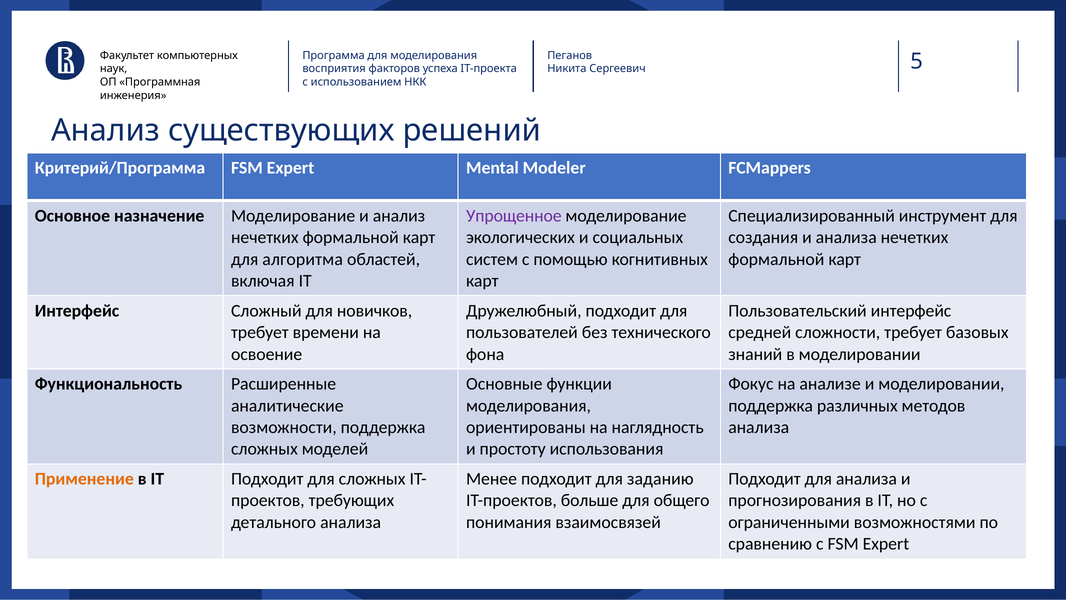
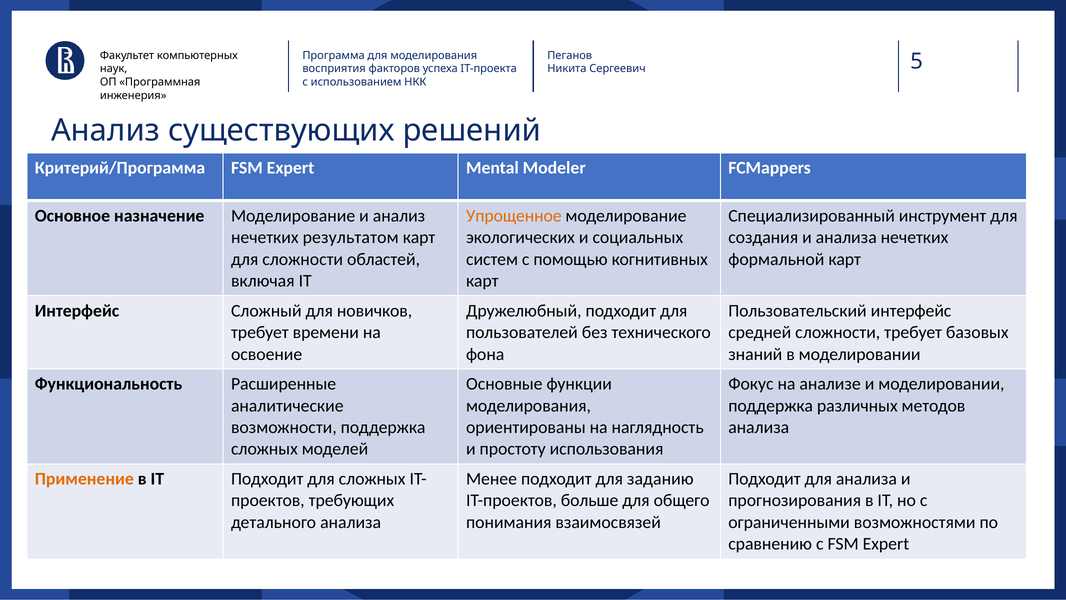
Упрощенное colour: purple -> orange
формальной at (351, 237): формальной -> результатом
для алгоритма: алгоритма -> сложности
